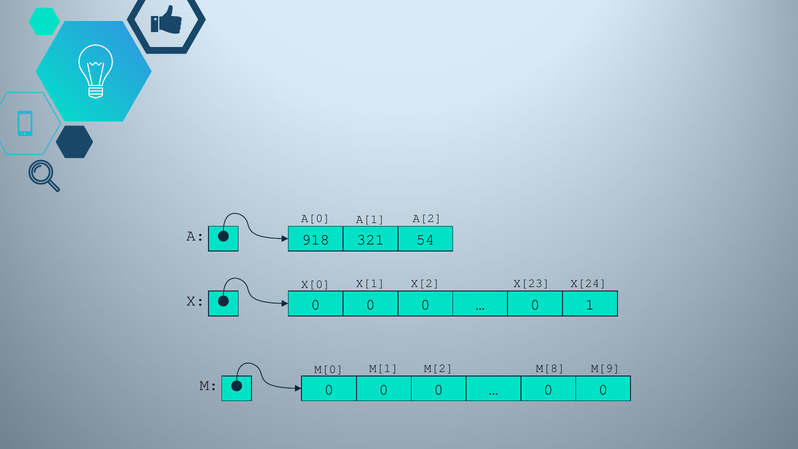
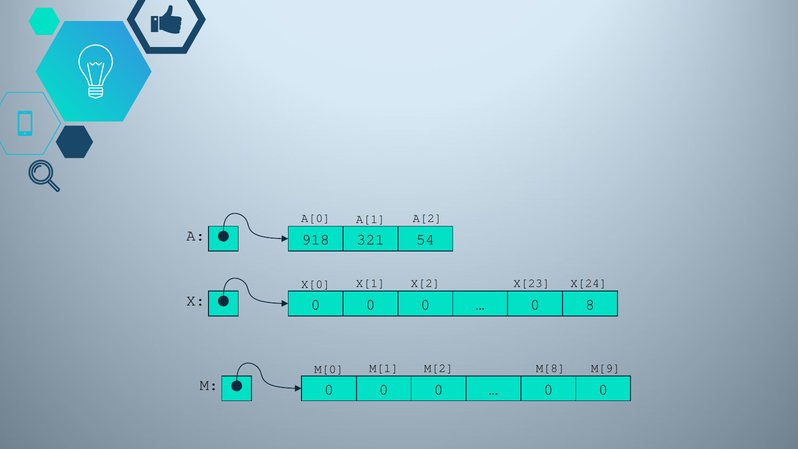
1: 1 -> 8
